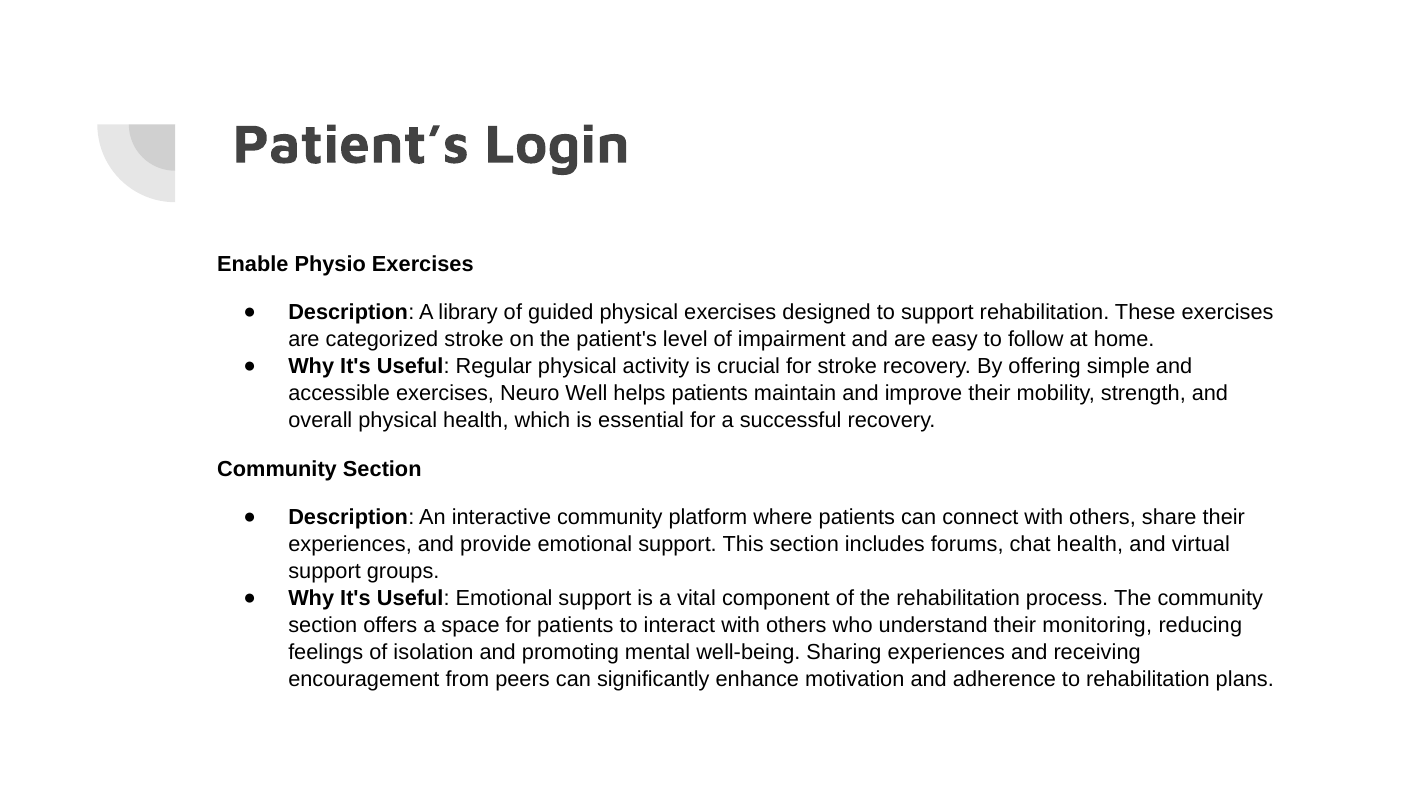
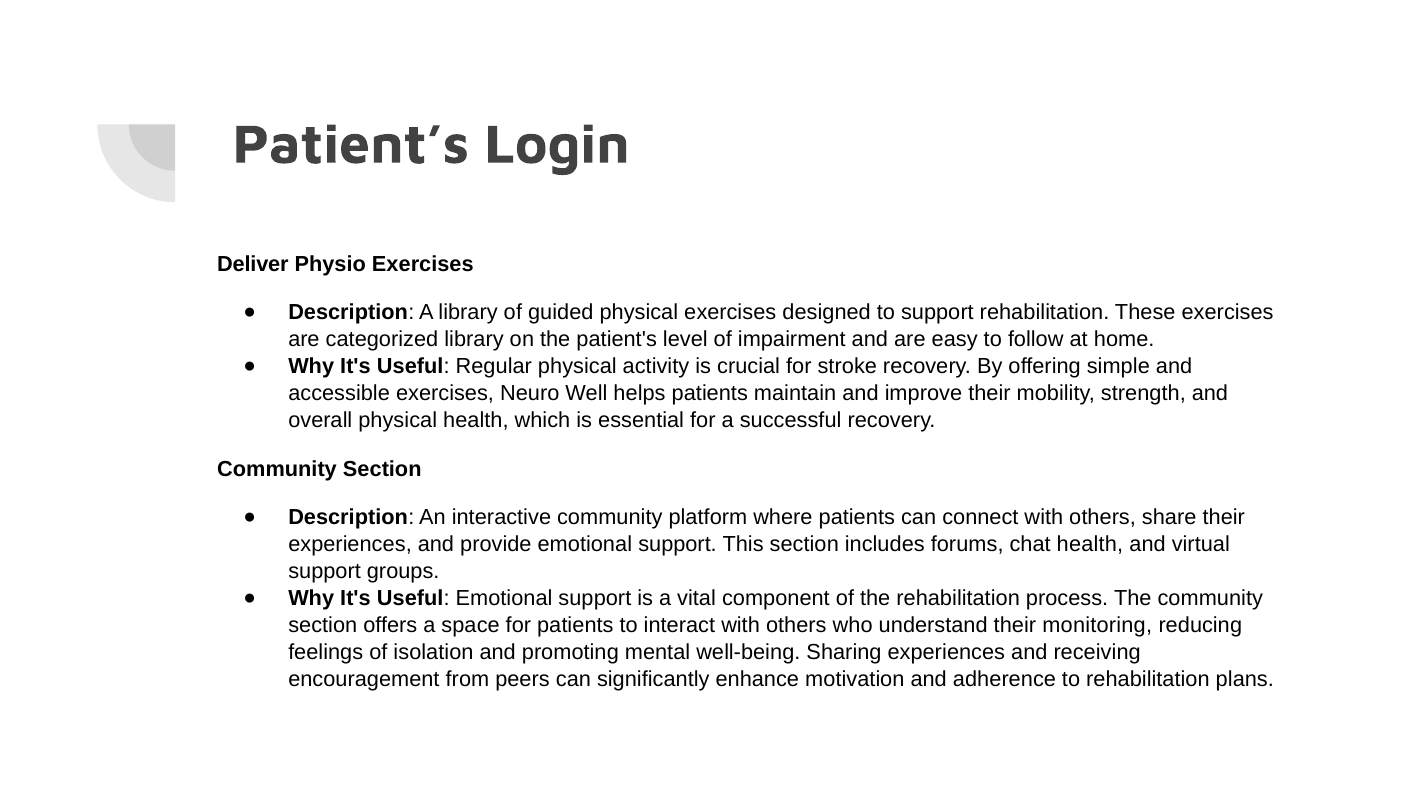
Enable: Enable -> Deliver
categorized stroke: stroke -> library
